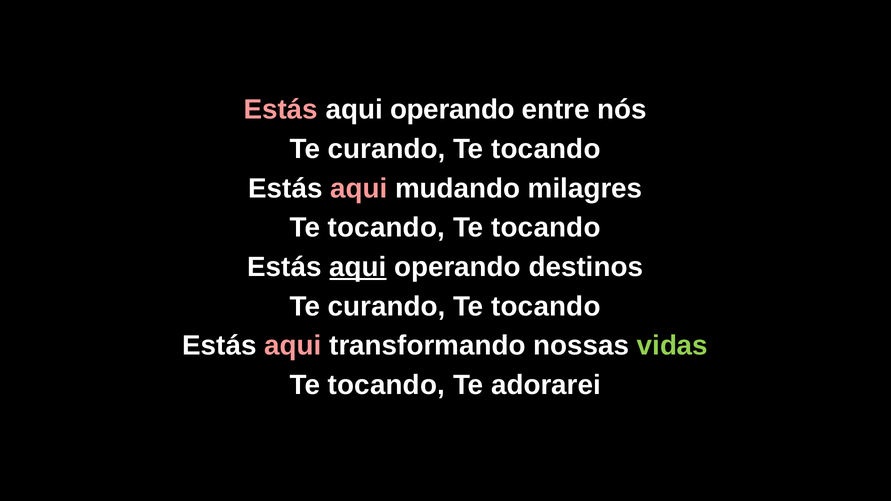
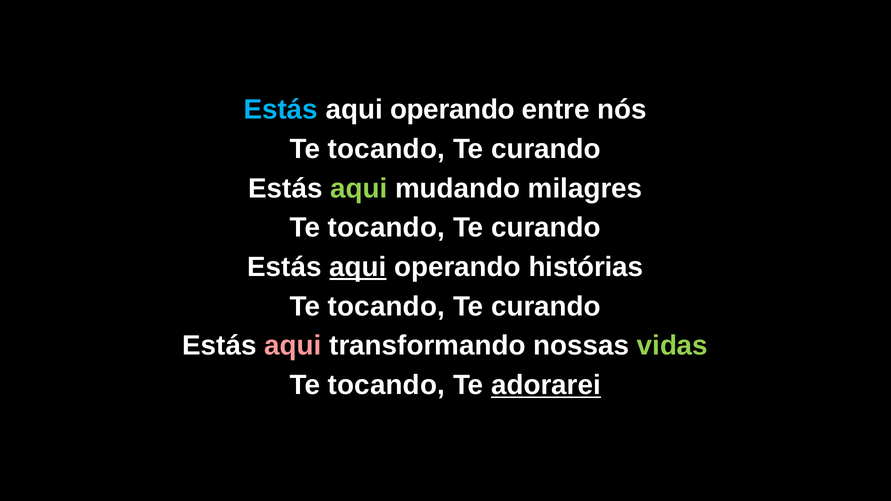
Estás at (281, 110) colour: pink -> light blue
curando at (387, 149): curando -> tocando
tocando at (546, 149): tocando -> curando
aqui at (359, 188) colour: pink -> light green
tocando at (546, 228): tocando -> curando
destinos: destinos -> histórias
curando at (387, 307): curando -> tocando
tocando at (546, 307): tocando -> curando
adorarei underline: none -> present
